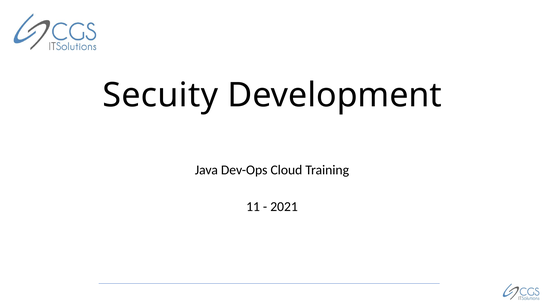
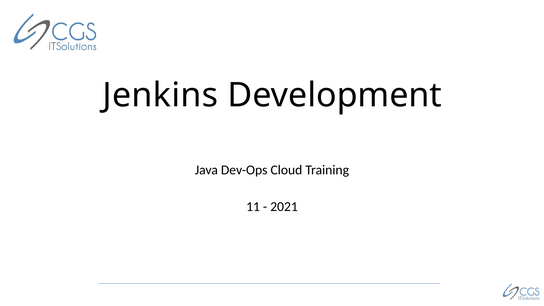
Secuity: Secuity -> Jenkins
